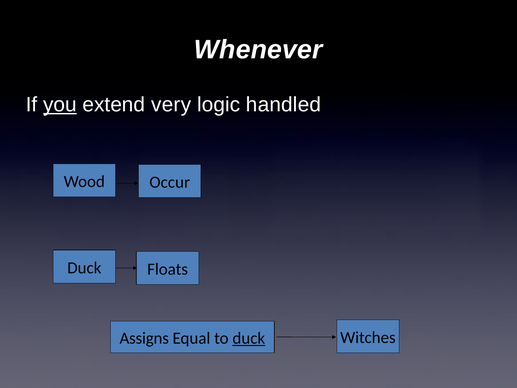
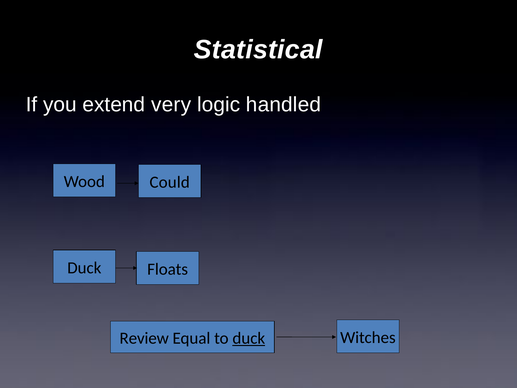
Whenever: Whenever -> Statistical
you underline: present -> none
Occur: Occur -> Could
Assigns: Assigns -> Review
